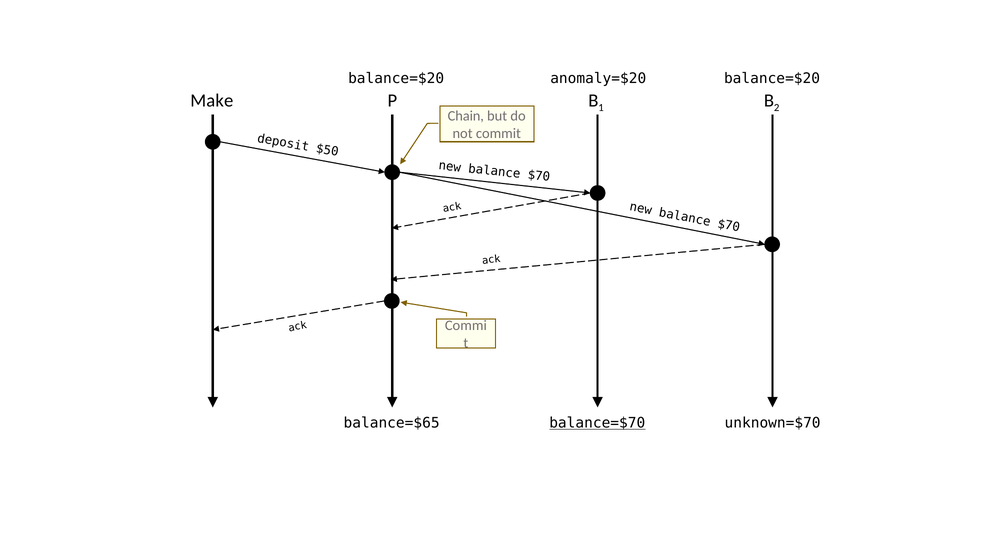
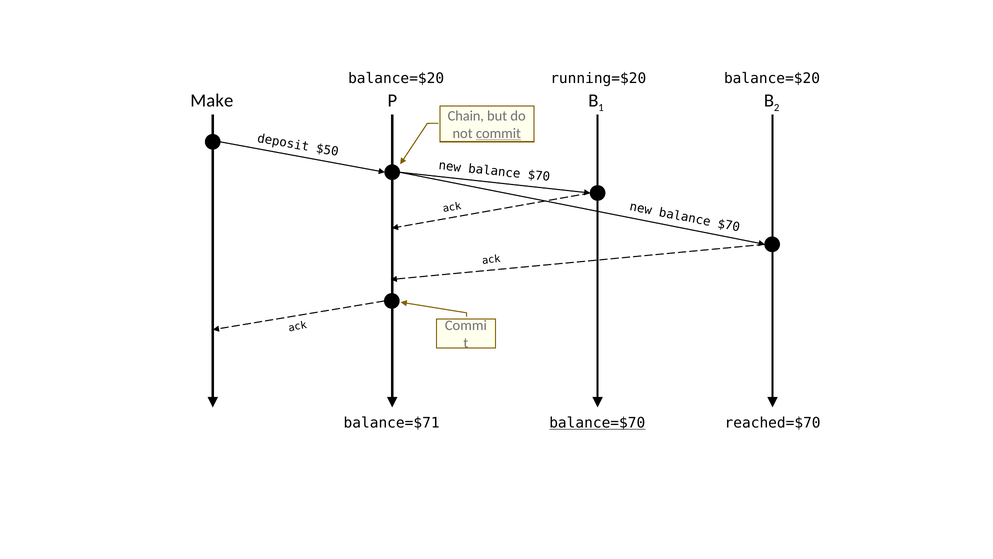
anomaly=$20: anomaly=$20 -> running=$20
commit underline: none -> present
balance=$65: balance=$65 -> balance=$71
unknown=$70: unknown=$70 -> reached=$70
